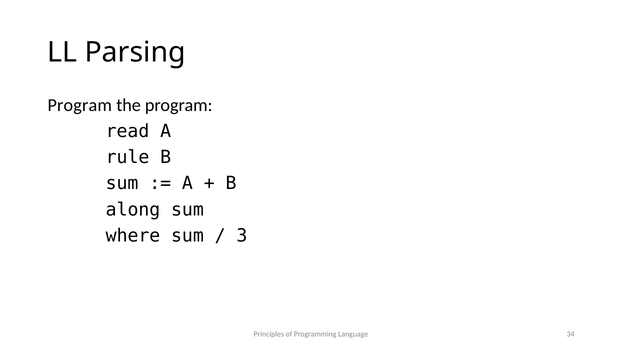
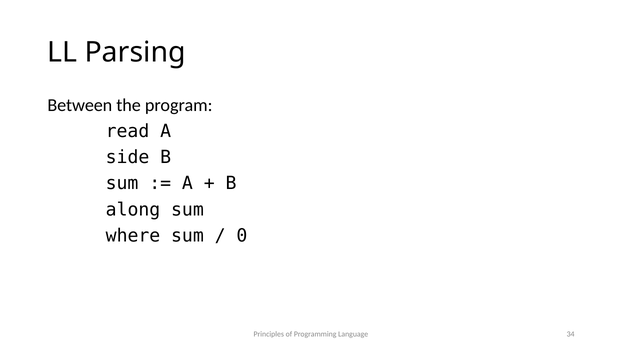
Program at (80, 105): Program -> Between
rule: rule -> side
3: 3 -> 0
